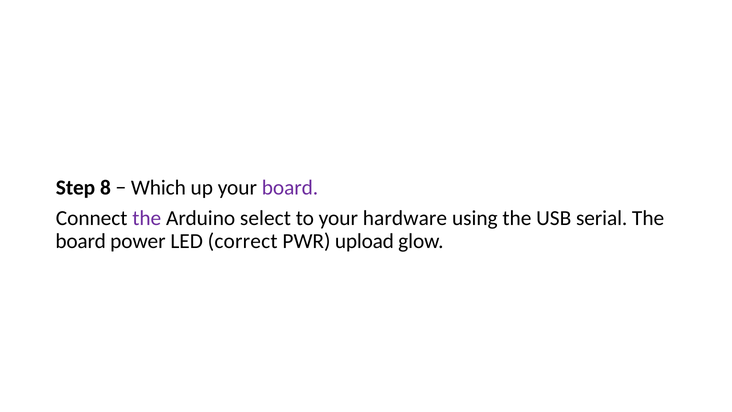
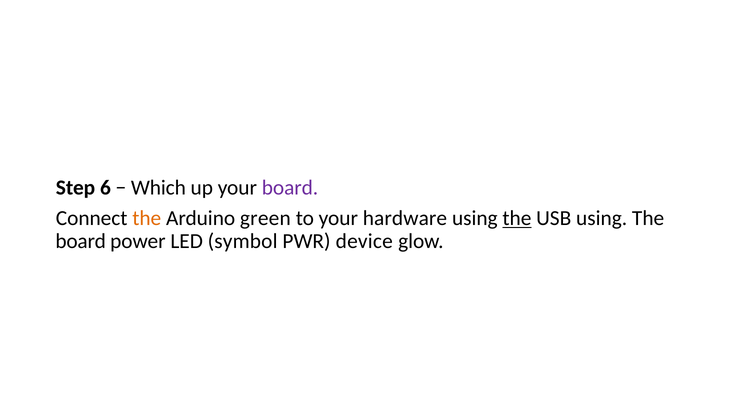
8: 8 -> 6
the at (147, 218) colour: purple -> orange
select: select -> green
the at (517, 218) underline: none -> present
USB serial: serial -> using
correct: correct -> symbol
upload: upload -> device
